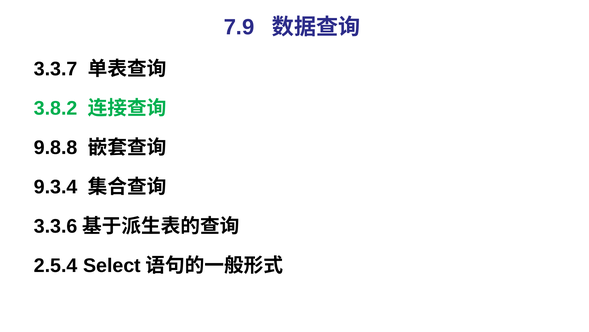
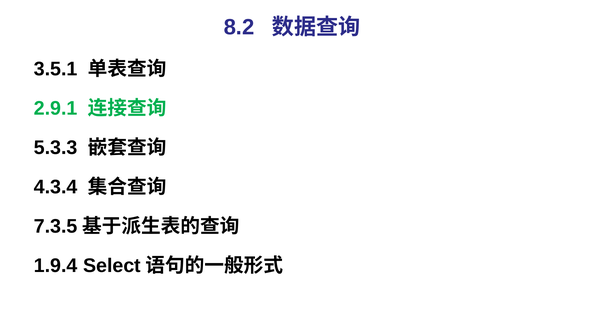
7.9: 7.9 -> 8.2
3.3.7: 3.3.7 -> 3.5.1
3.8.2: 3.8.2 -> 2.9.1
9.8.8: 9.8.8 -> 5.3.3
9.3.4: 9.3.4 -> 4.3.4
3.3.6: 3.3.6 -> 7.3.5
2.5.4: 2.5.4 -> 1.9.4
